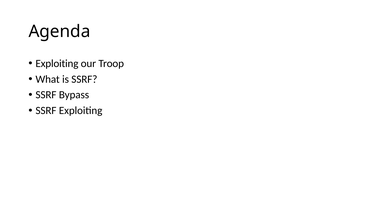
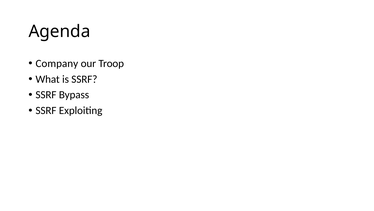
Exploiting at (57, 63): Exploiting -> Company
